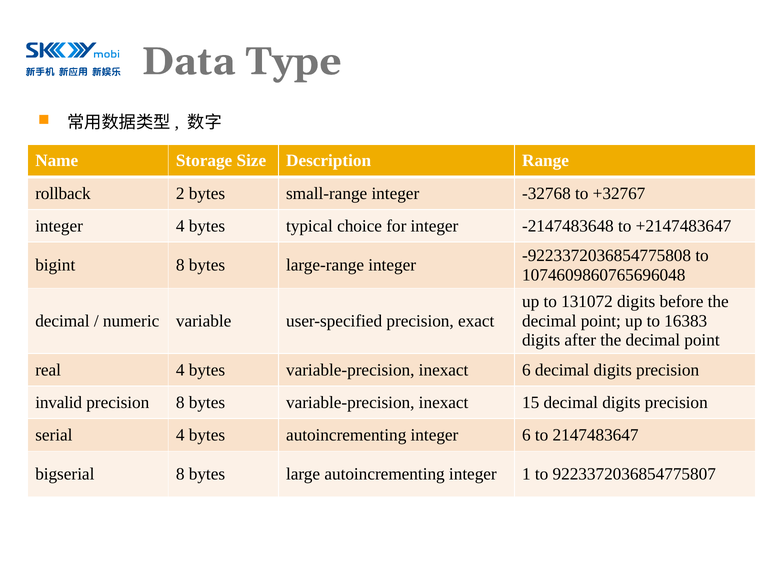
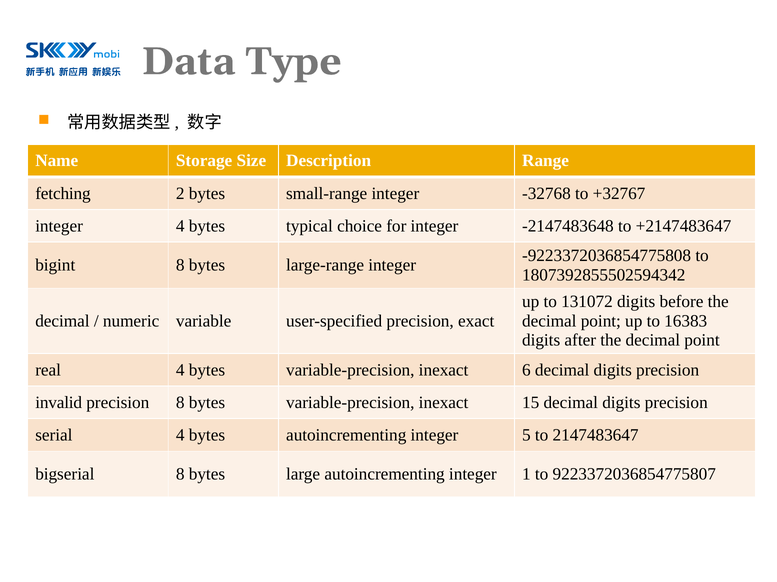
rollback: rollback -> fetching
1074609860765696048: 1074609860765696048 -> 1807392855502594342
integer 6: 6 -> 5
